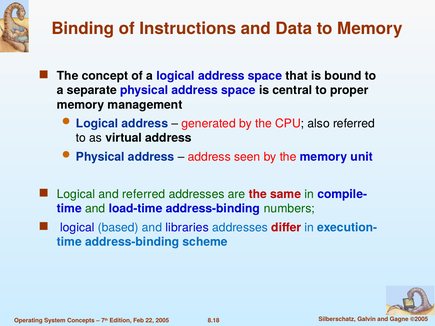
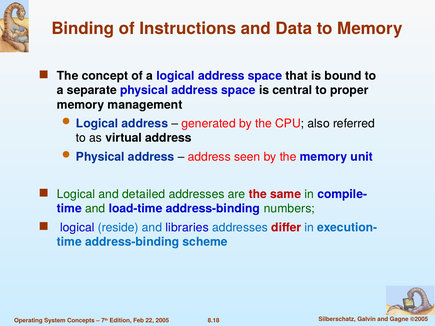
and referred: referred -> detailed
based: based -> reside
